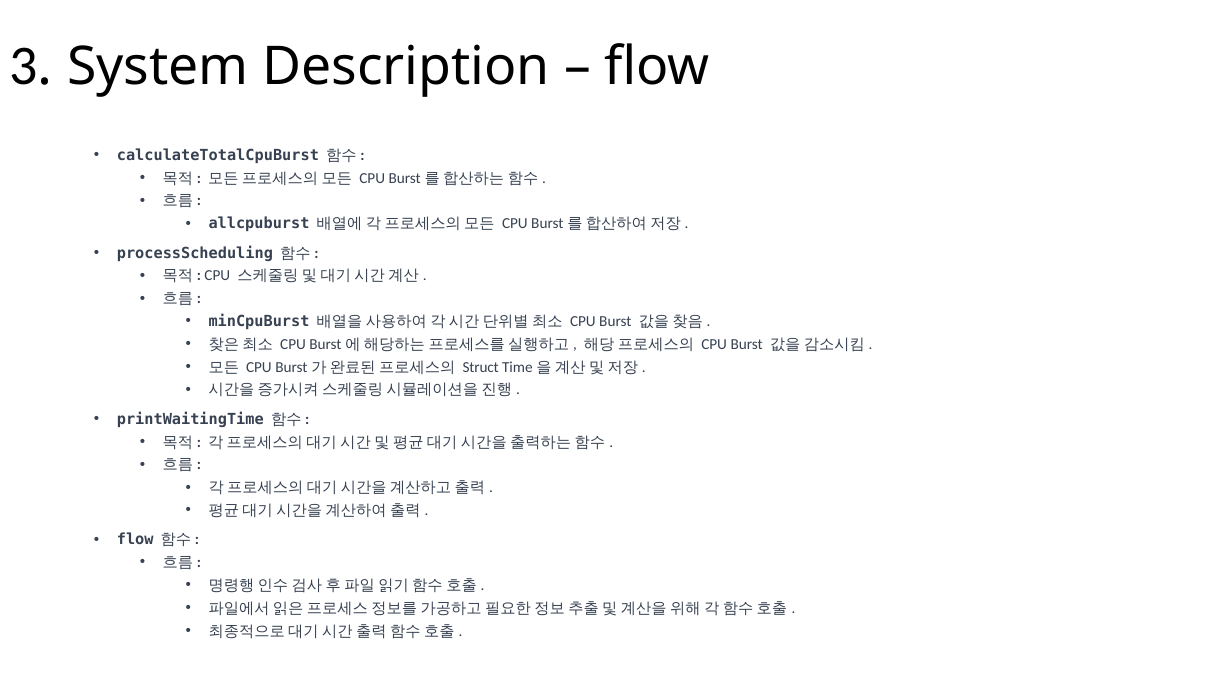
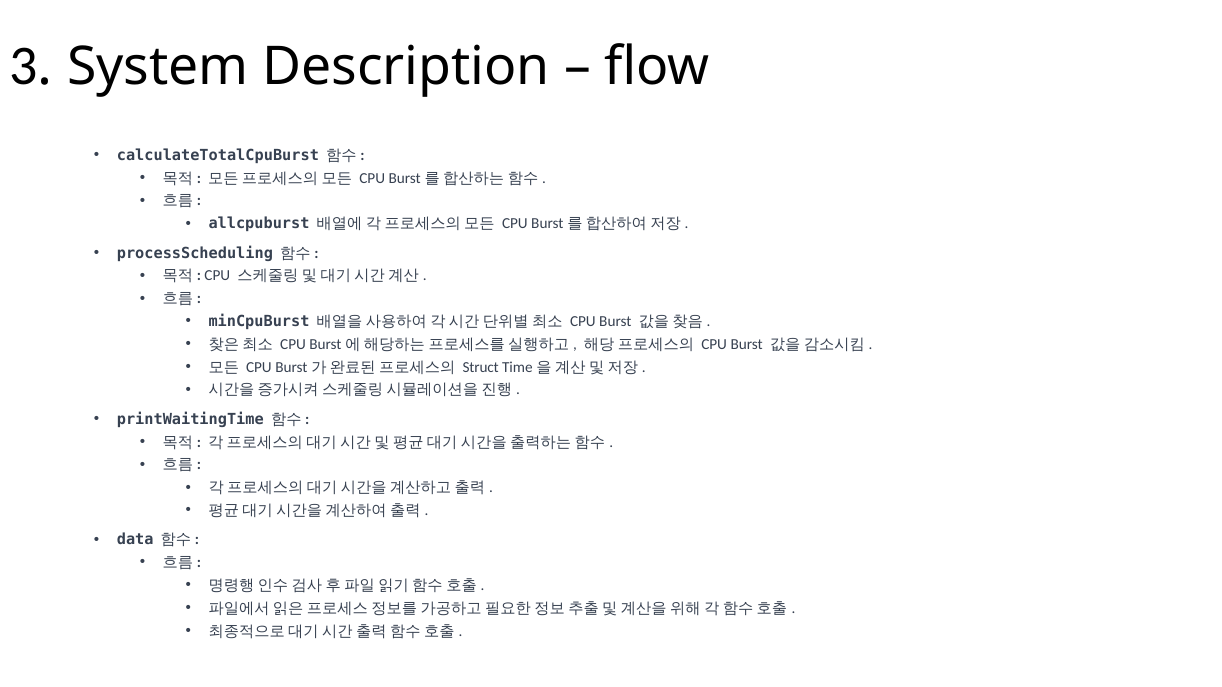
flow at (135, 540): flow -> data
